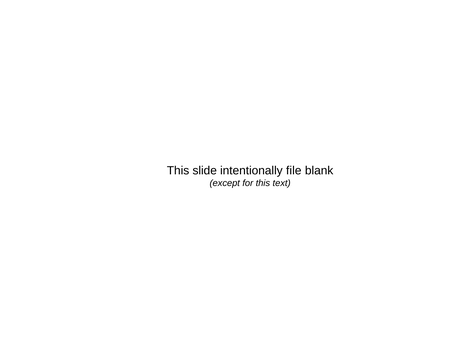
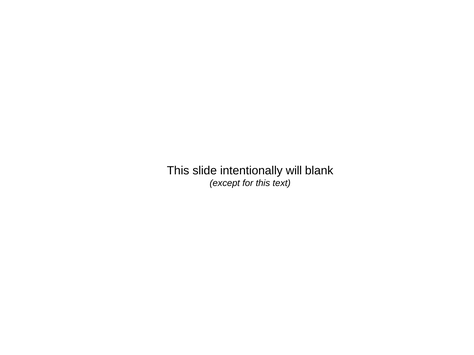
file: file -> will
